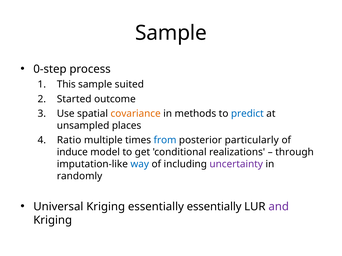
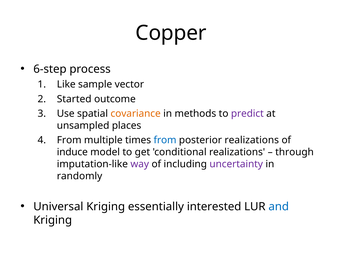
Sample at (171, 33): Sample -> Copper
0-step: 0-step -> 6-step
This: This -> Like
suited: suited -> vector
predict colour: blue -> purple
Ratio at (69, 140): Ratio -> From
posterior particularly: particularly -> realizations
way colour: blue -> purple
essentially essentially: essentially -> interested
and colour: purple -> blue
